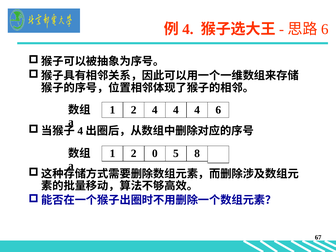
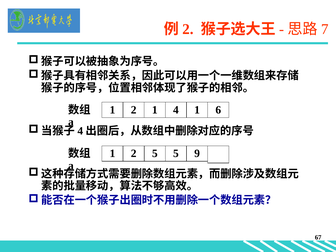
4 at (188, 29): 4 -> 2
6 at (325, 29): 6 -> 7
2 4: 4 -> 1
4 at (197, 110): 4 -> 1
2 0: 0 -> 5
8: 8 -> 9
